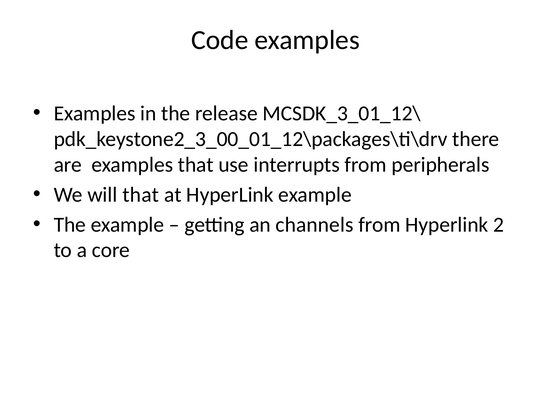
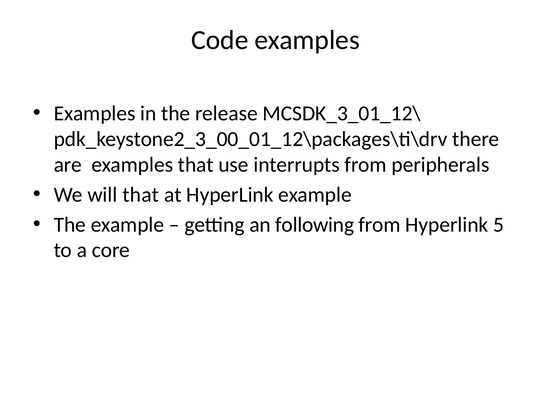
channels: channels -> following
2: 2 -> 5
